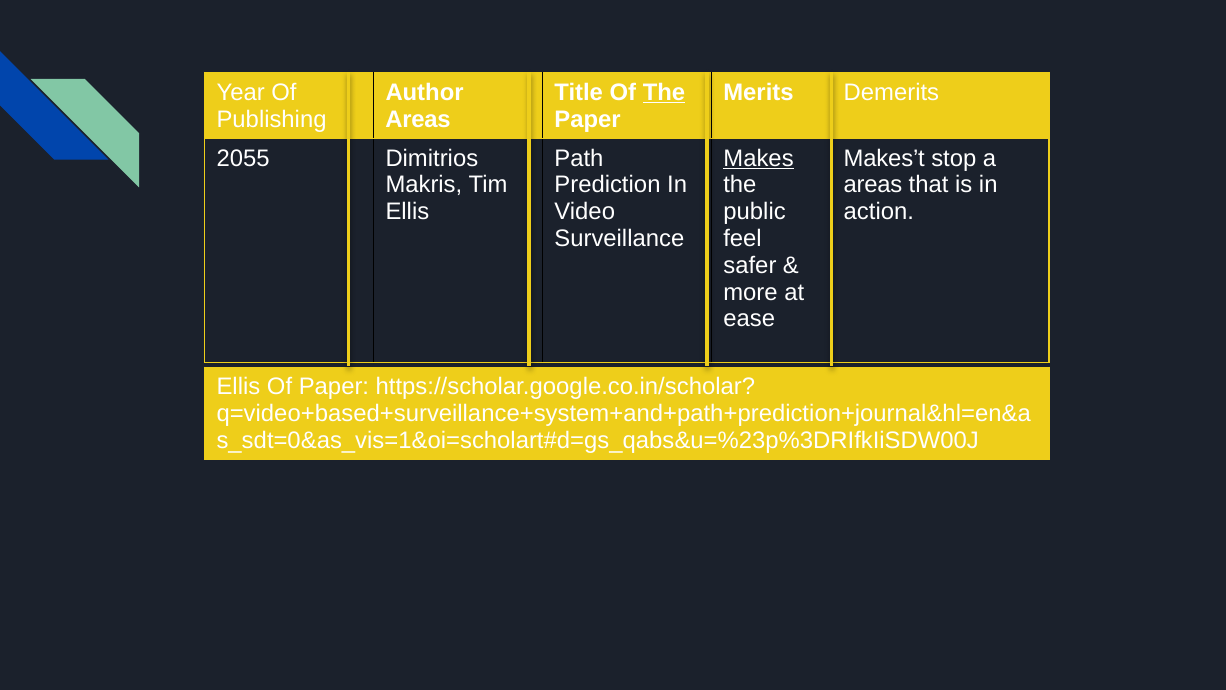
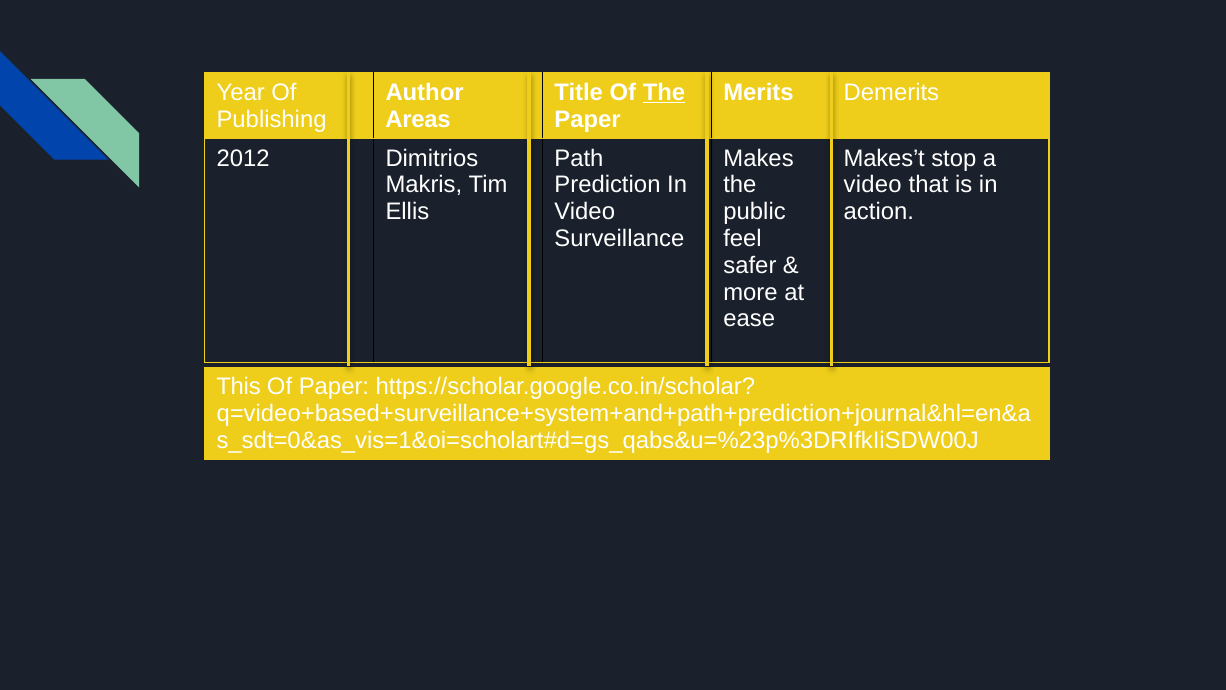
2055: 2055 -> 2012
Makes underline: present -> none
areas at (873, 185): areas -> video
Ellis at (238, 387): Ellis -> This
